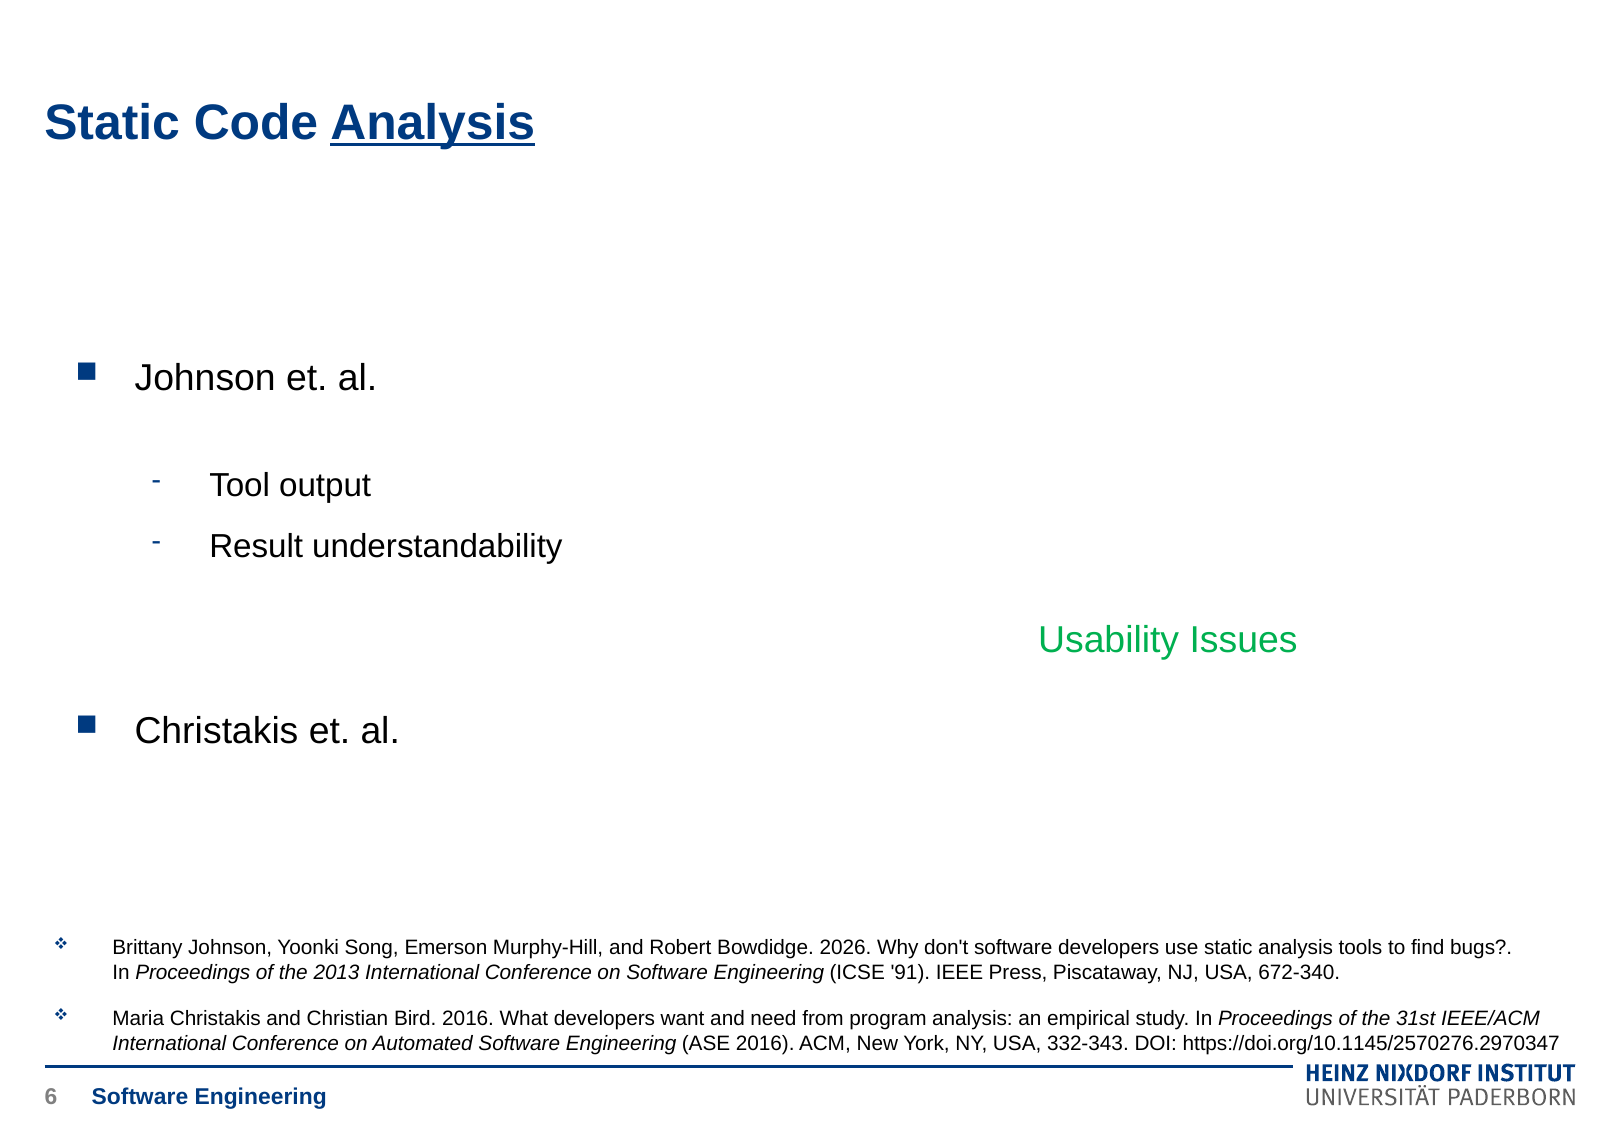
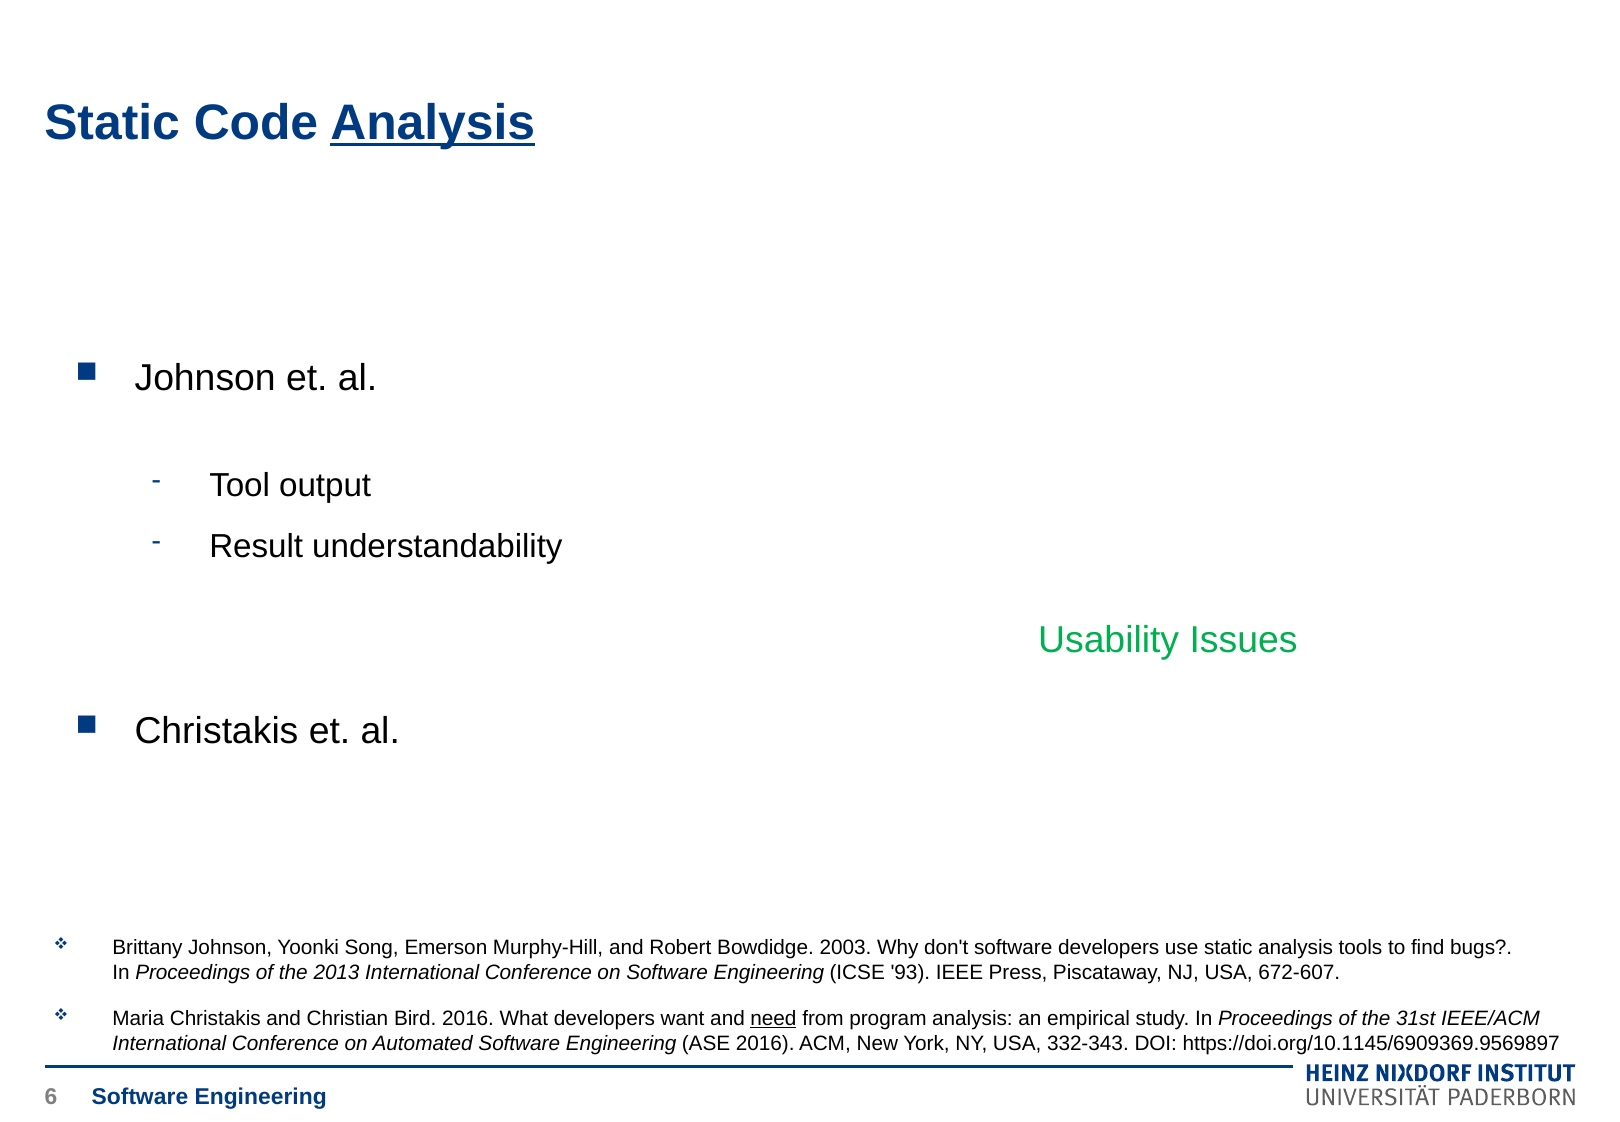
2026: 2026 -> 2003
91: 91 -> 93
672-340: 672-340 -> 672-607
need underline: none -> present
https://doi.org/10.1145/2570276.2970347: https://doi.org/10.1145/2570276.2970347 -> https://doi.org/10.1145/6909369.9569897
